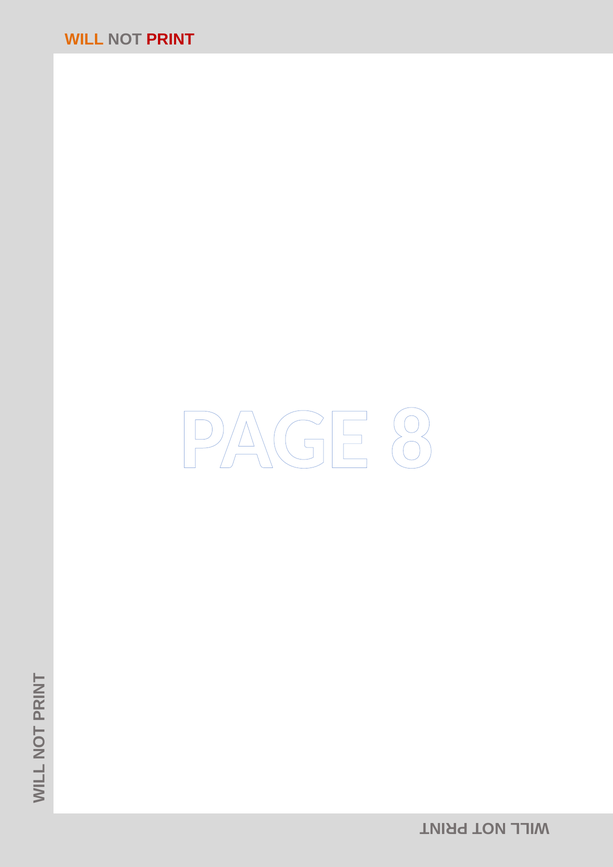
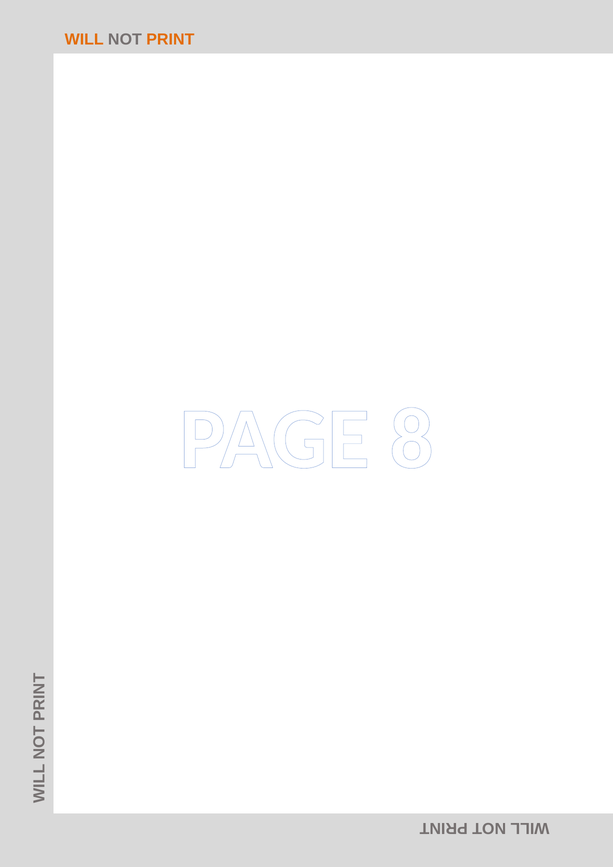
PRINT colour: red -> orange
